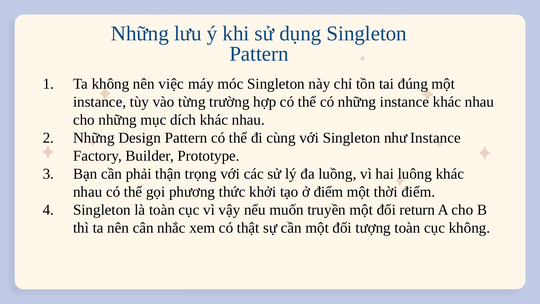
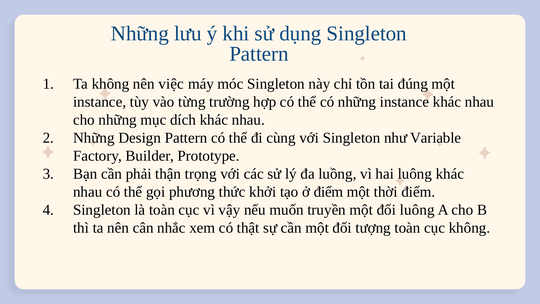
như Instance: Instance -> Variable
đối return: return -> luông
